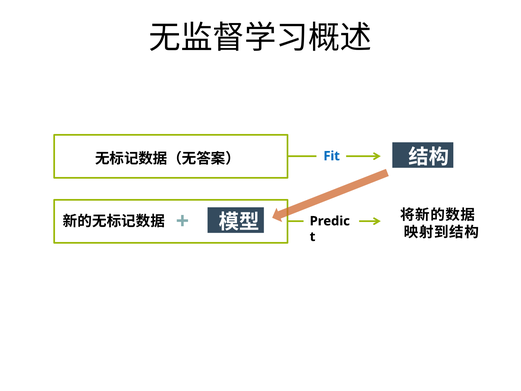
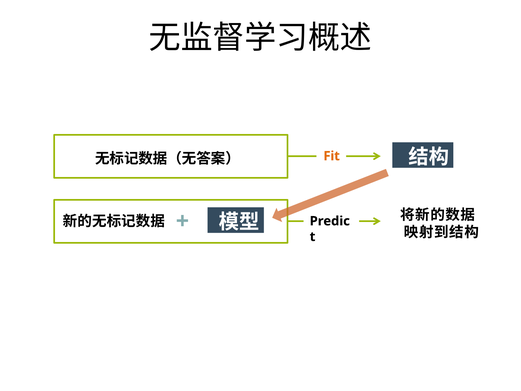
Fit colour: blue -> orange
